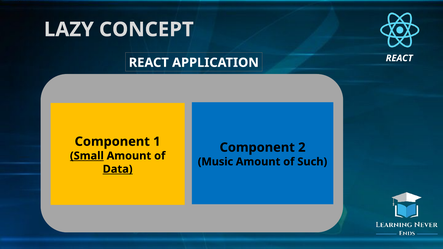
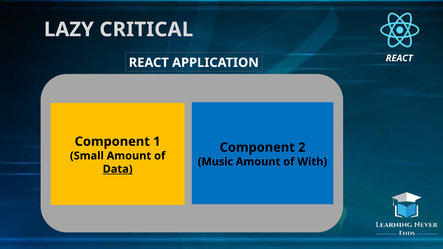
CONCEPT: CONCEPT -> CRITICAL
Small underline: present -> none
Such: Such -> With
